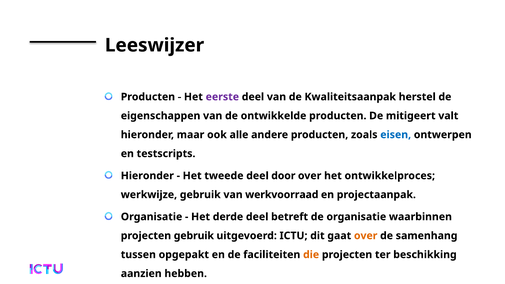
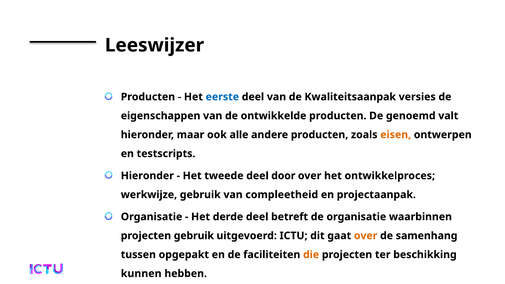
eerste colour: purple -> blue
herstel: herstel -> versies
mitigeert: mitigeert -> genoemd
eisen colour: blue -> orange
werkvoorraad: werkvoorraad -> compleetheid
aanzien: aanzien -> kunnen
